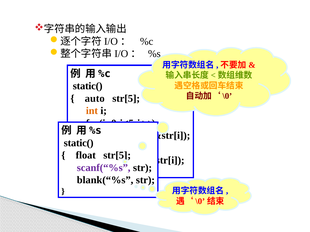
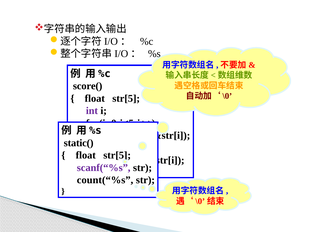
static( at (88, 86): static( -> score(
auto at (95, 99): auto -> float
int colour: orange -> purple
blank(“%s: blank(“%s -> count(“%s
